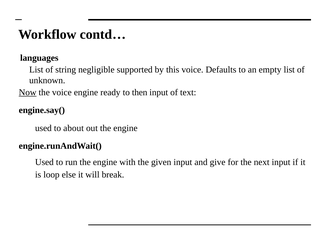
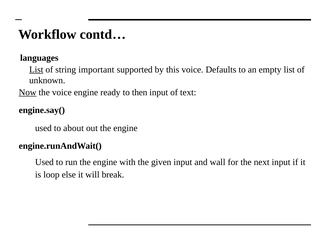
List at (36, 70) underline: none -> present
negligible: negligible -> important
give: give -> wall
